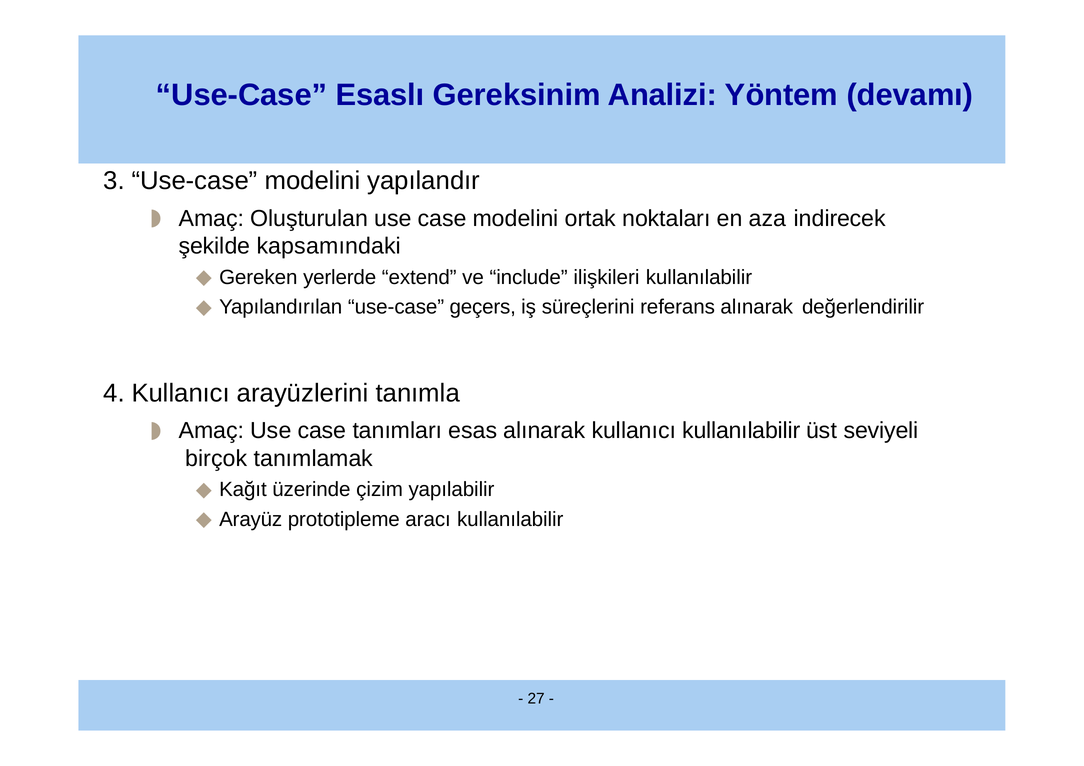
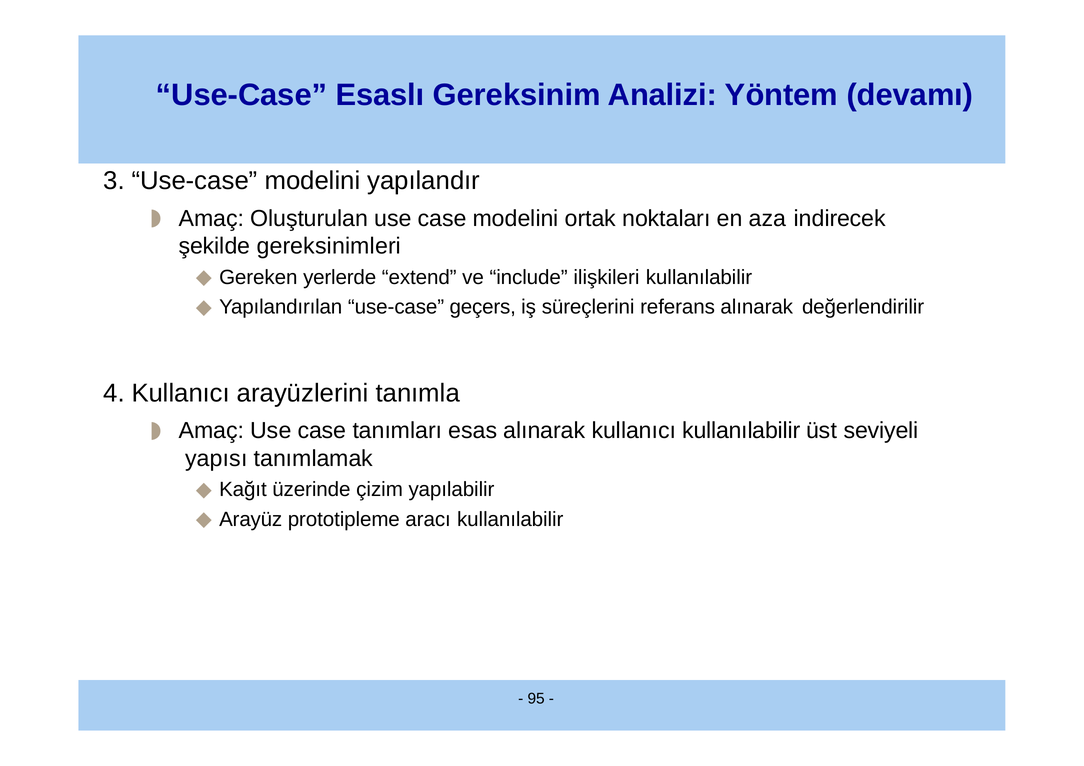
kapsamındaki: kapsamındaki -> gereksinimleri
birçok: birçok -> yapısı
27: 27 -> 95
